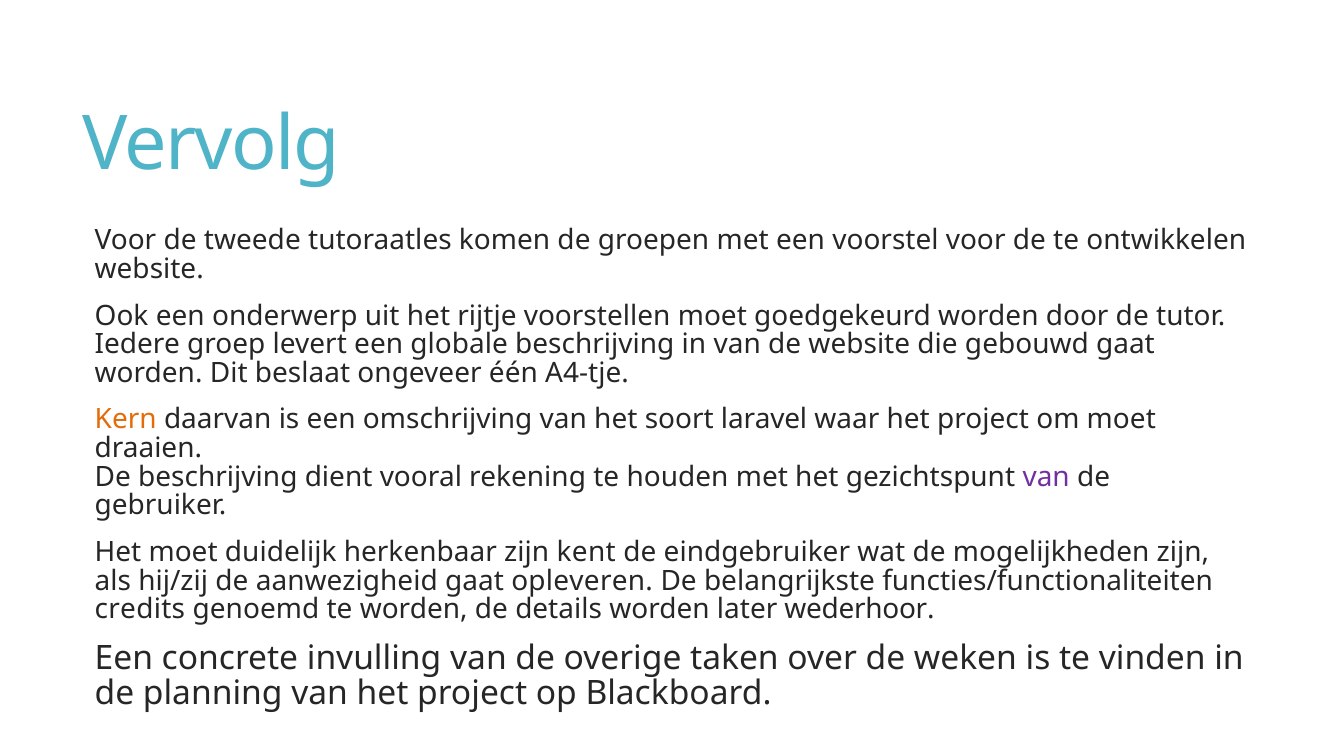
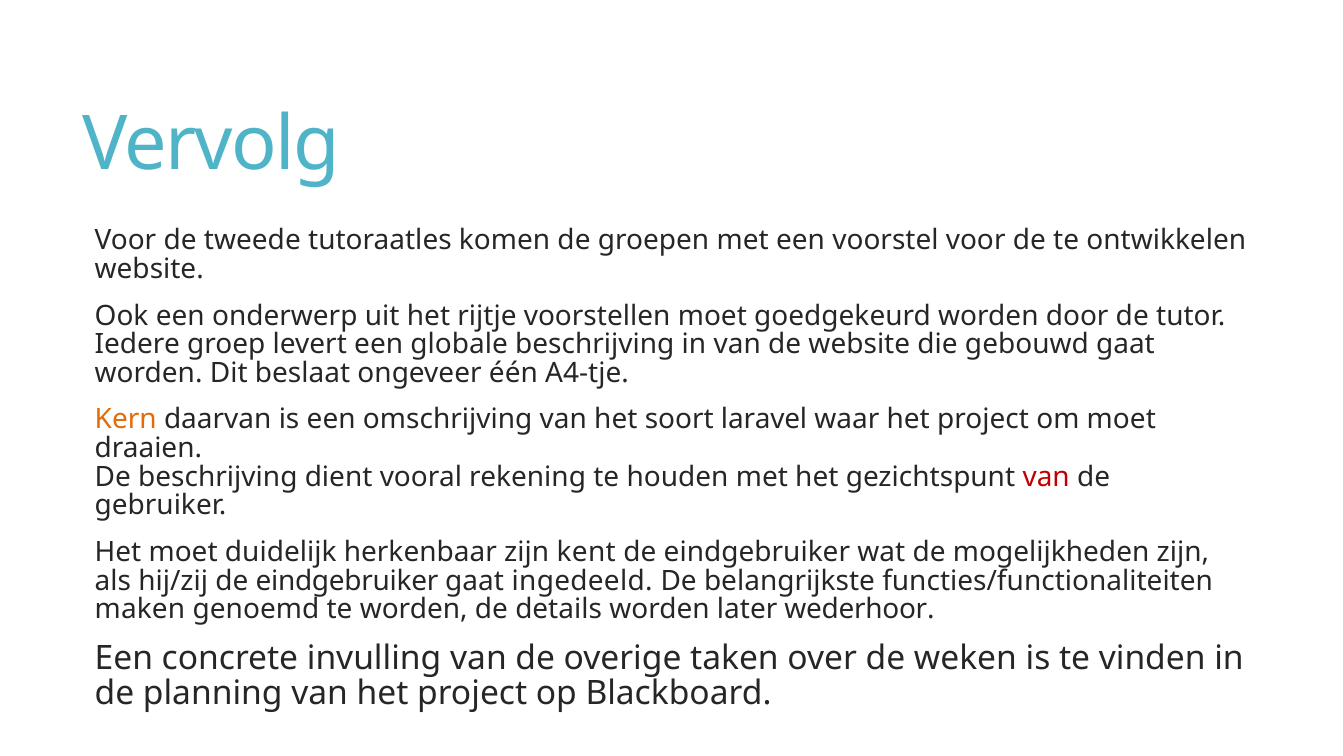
van at (1046, 476) colour: purple -> red
hij/zij de aanwezigheid: aanwezigheid -> eindgebruiker
opleveren: opleveren -> ingedeeld
credits: credits -> maken
